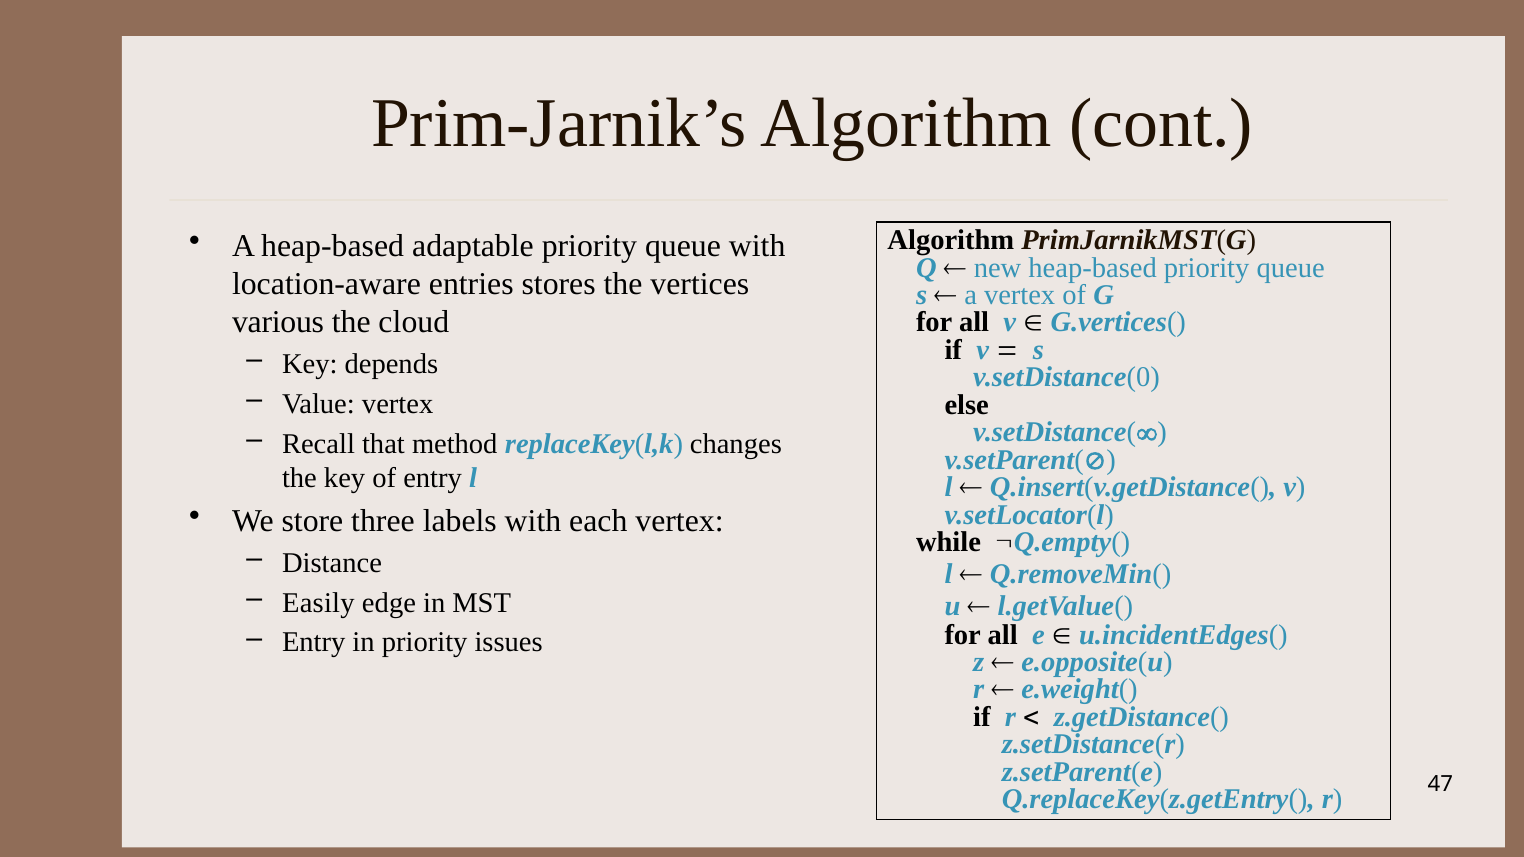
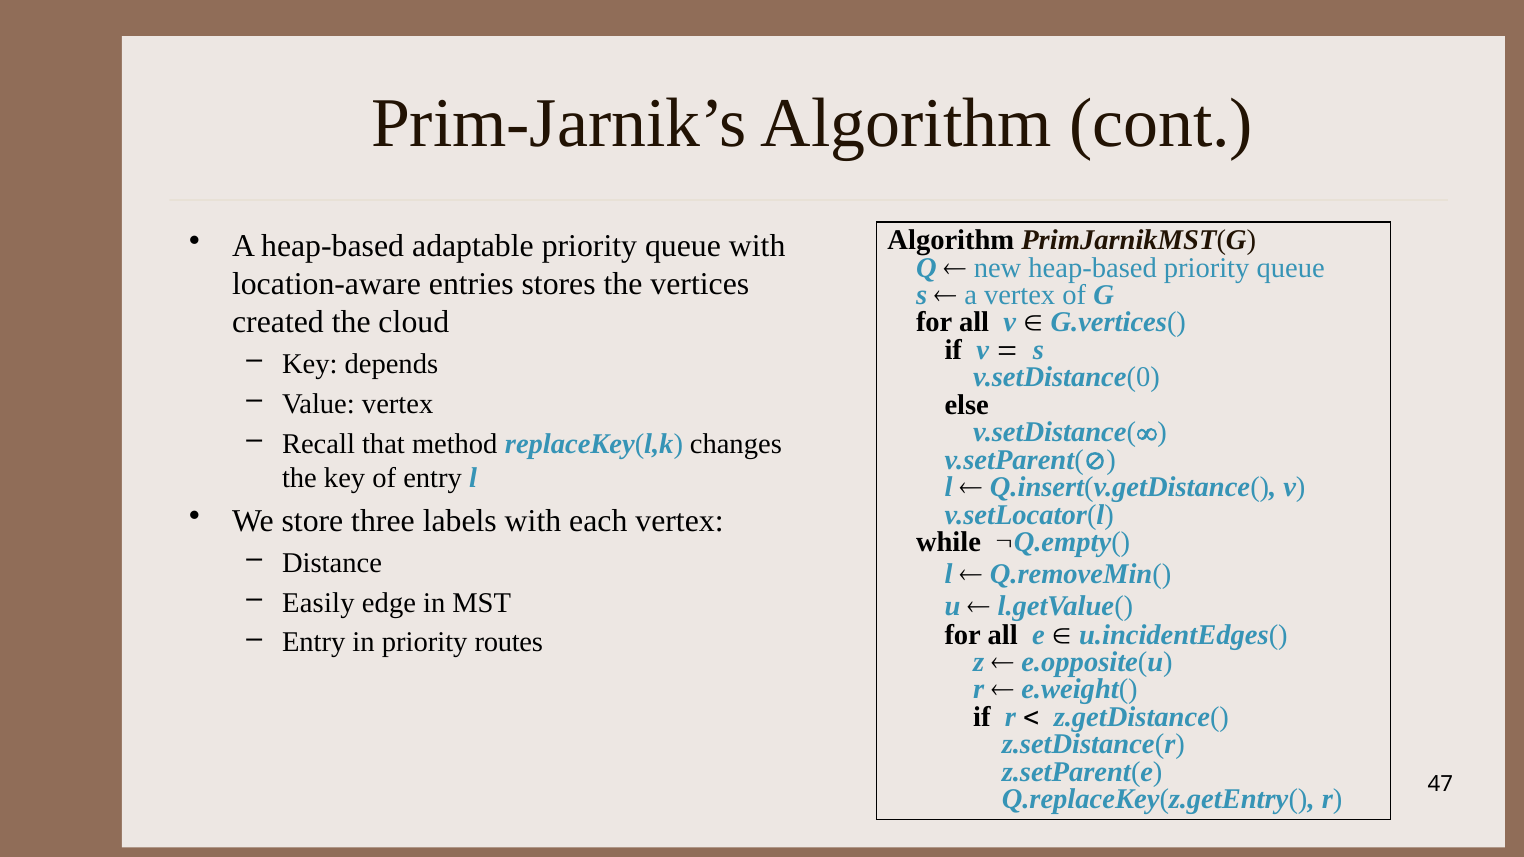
various: various -> created
issues: issues -> routes
